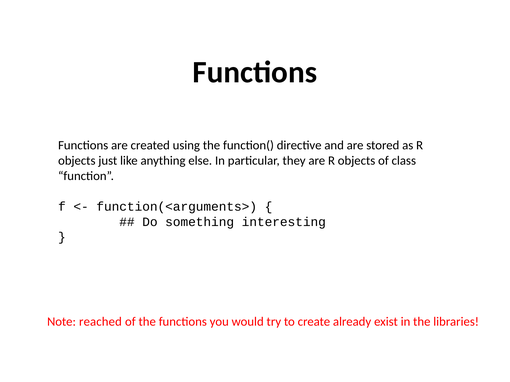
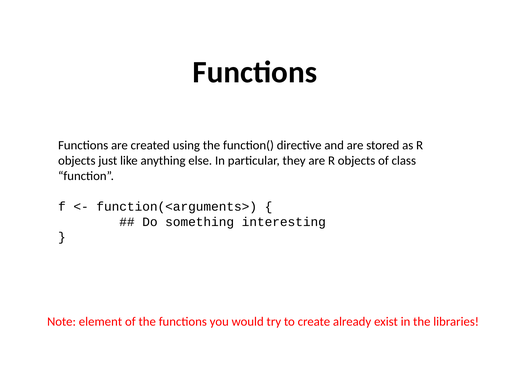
reached: reached -> element
